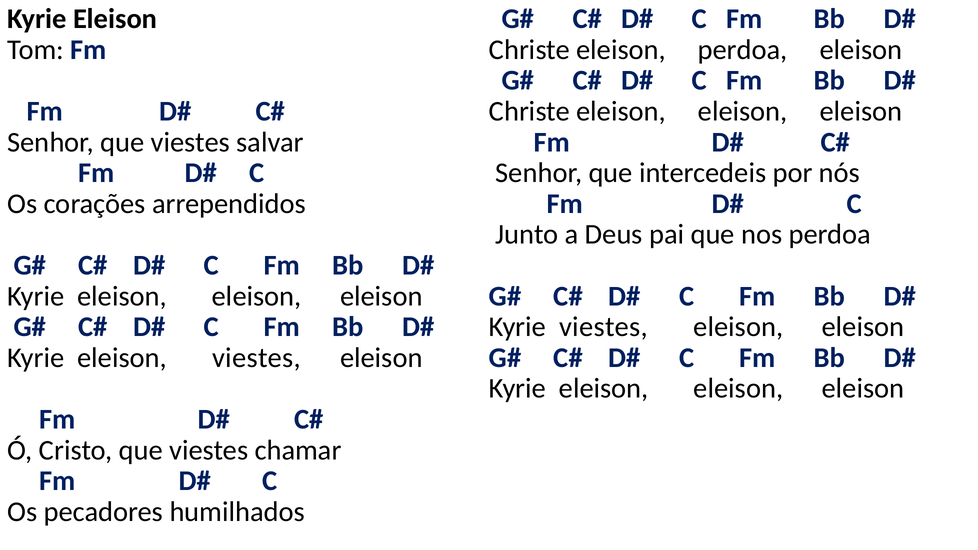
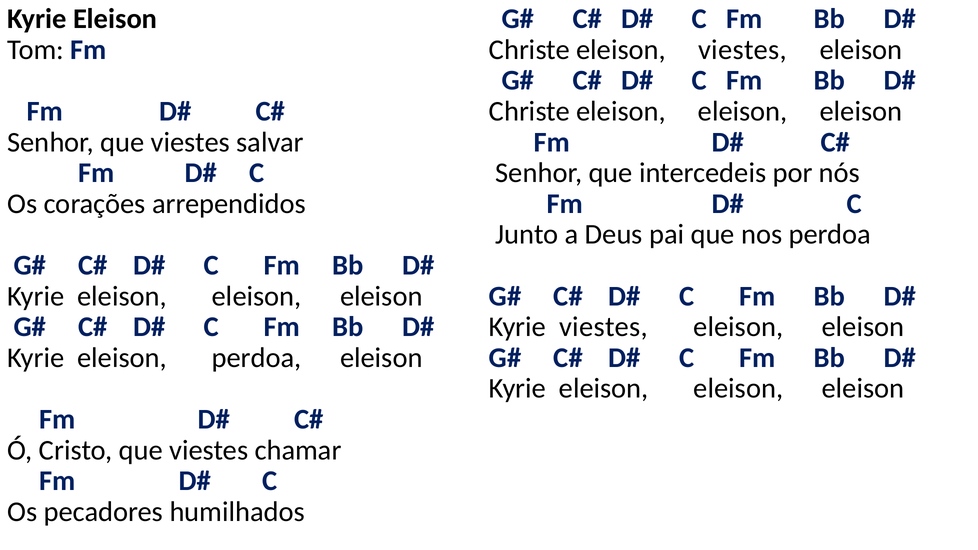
eleison perdoa: perdoa -> viestes
eleison viestes: viestes -> perdoa
